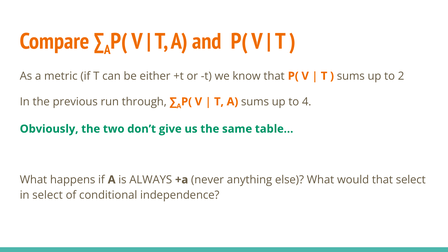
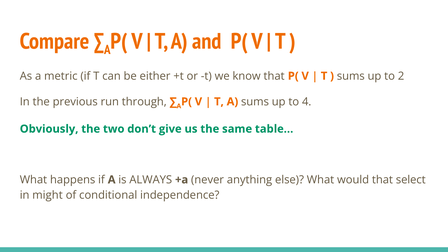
in select: select -> might
